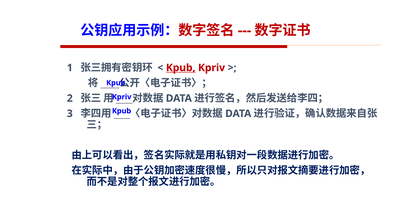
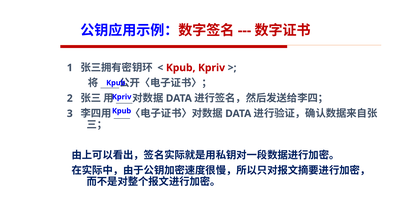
Kpub at (181, 68) underline: present -> none
